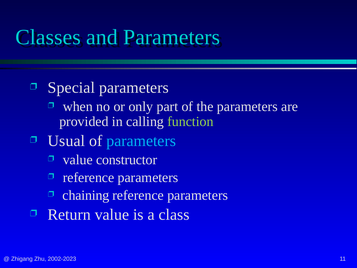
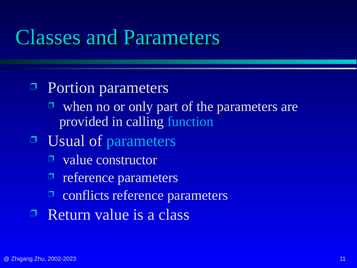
Special: Special -> Portion
function colour: light green -> light blue
chaining: chaining -> conflicts
